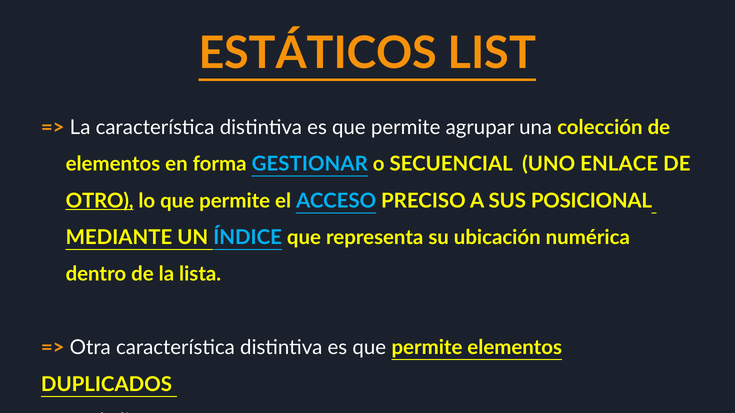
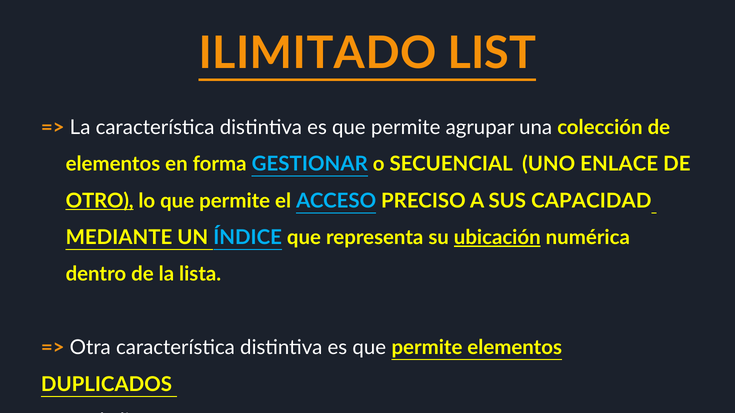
ESTÁTICOS: ESTÁTICOS -> ILIMITADO
POSICIONAL: POSICIONAL -> CAPACIDAD
ubicación underline: none -> present
